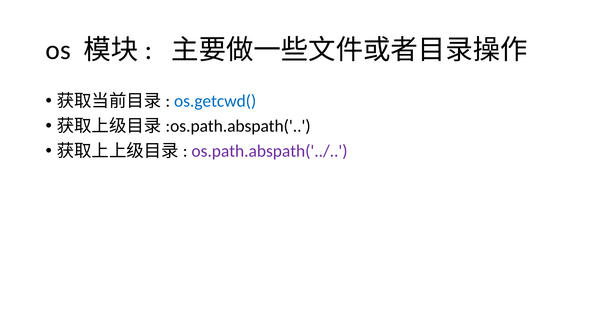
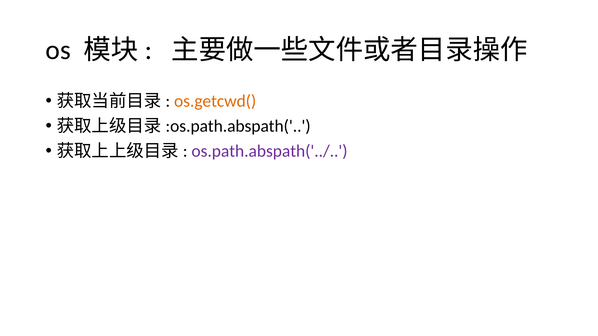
os.getcwd( colour: blue -> orange
